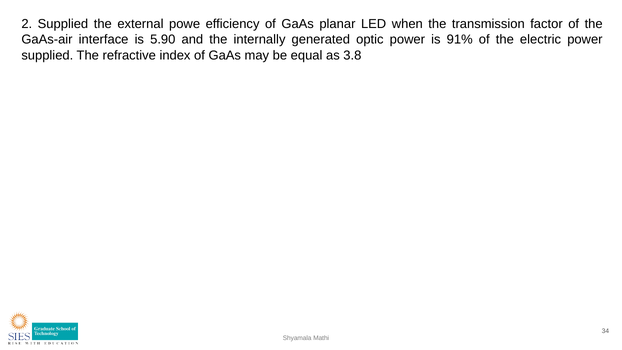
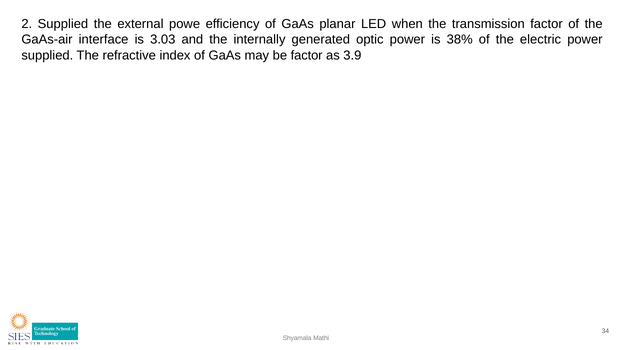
5.90: 5.90 -> 3.03
91%: 91% -> 38%
be equal: equal -> factor
3.8: 3.8 -> 3.9
